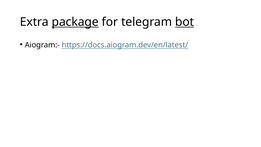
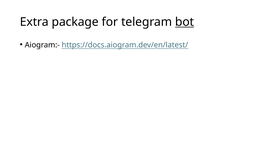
package underline: present -> none
